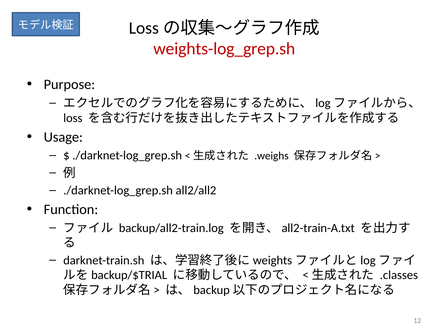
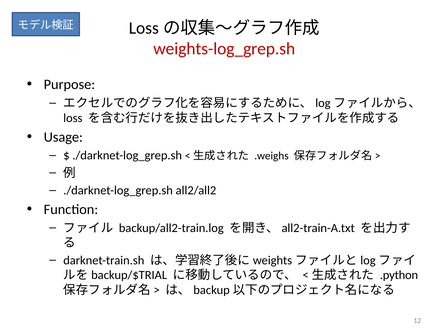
.classes: .classes -> .python
